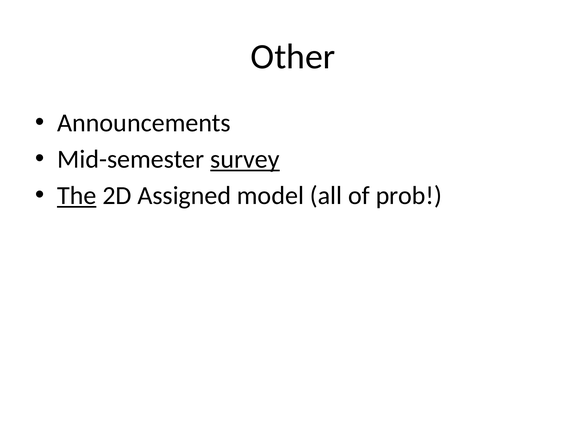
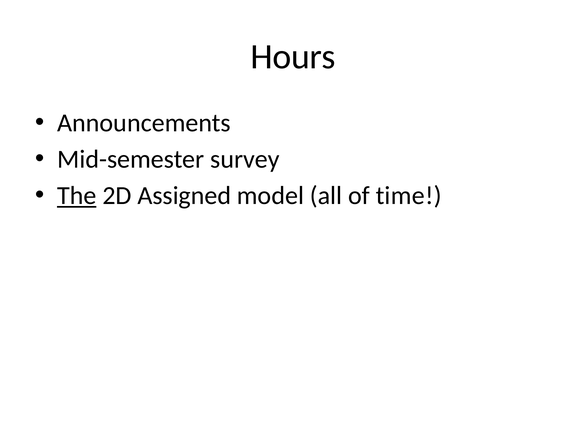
Other: Other -> Hours
survey underline: present -> none
prob: prob -> time
